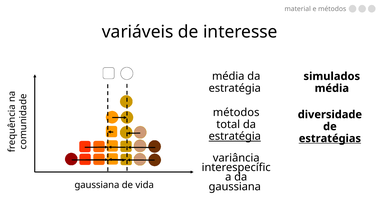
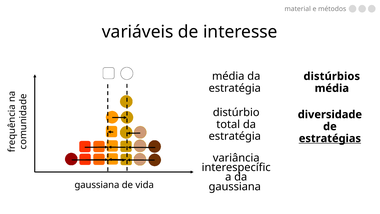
simulados: simulados -> distúrbios
métodos at (236, 112): métodos -> distúrbio
estratégia at (235, 136) underline: present -> none
